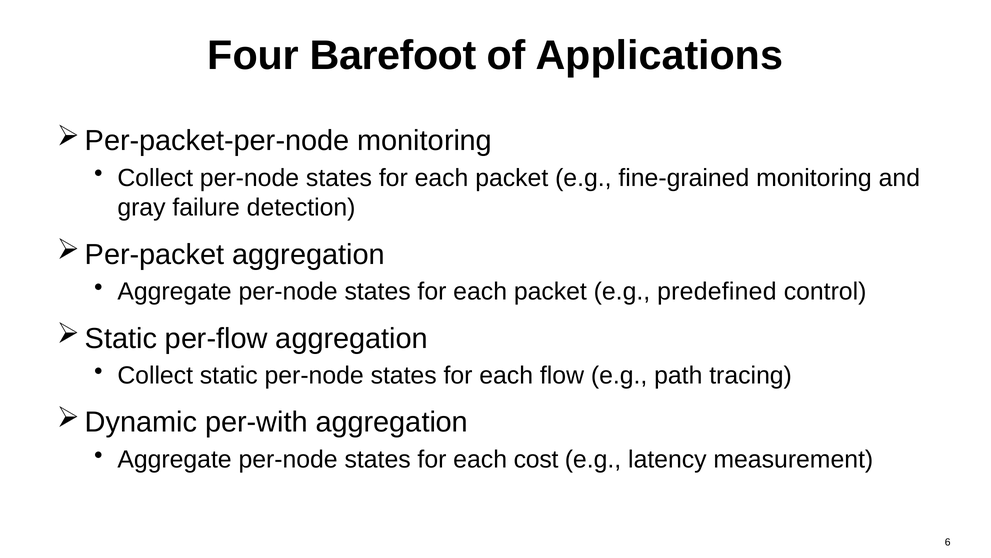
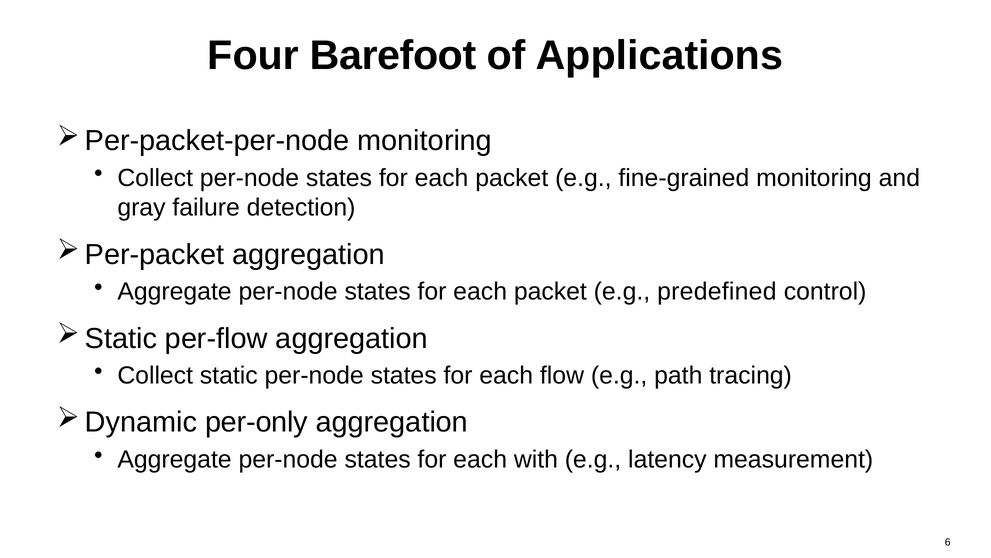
per-with: per-with -> per-only
cost: cost -> with
